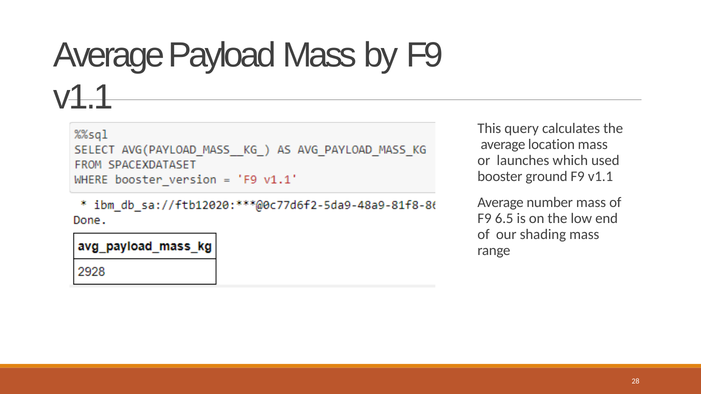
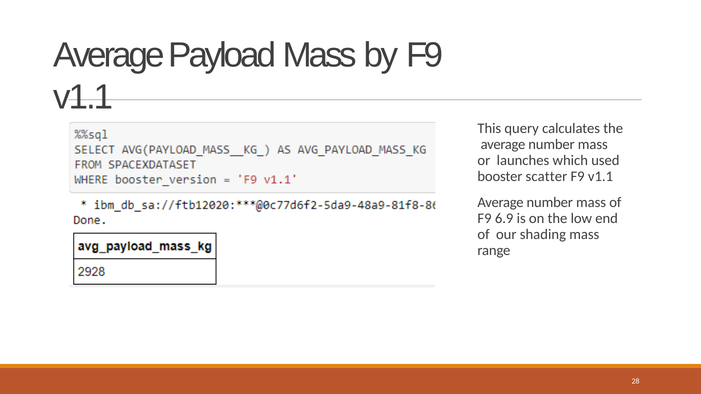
location at (552, 145): location -> number
ground: ground -> scatter
6.5: 6.5 -> 6.9
